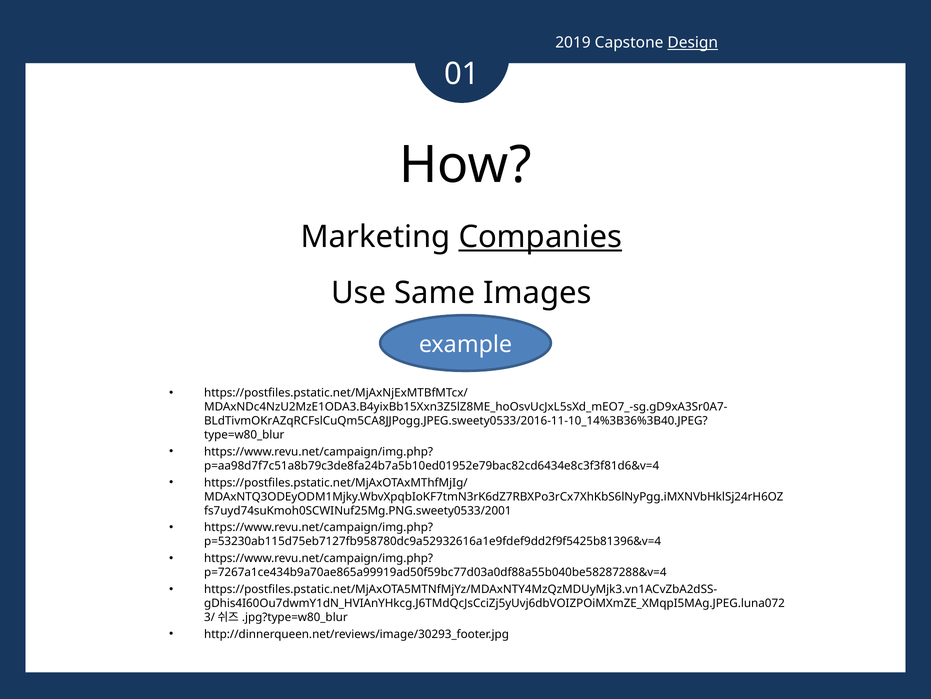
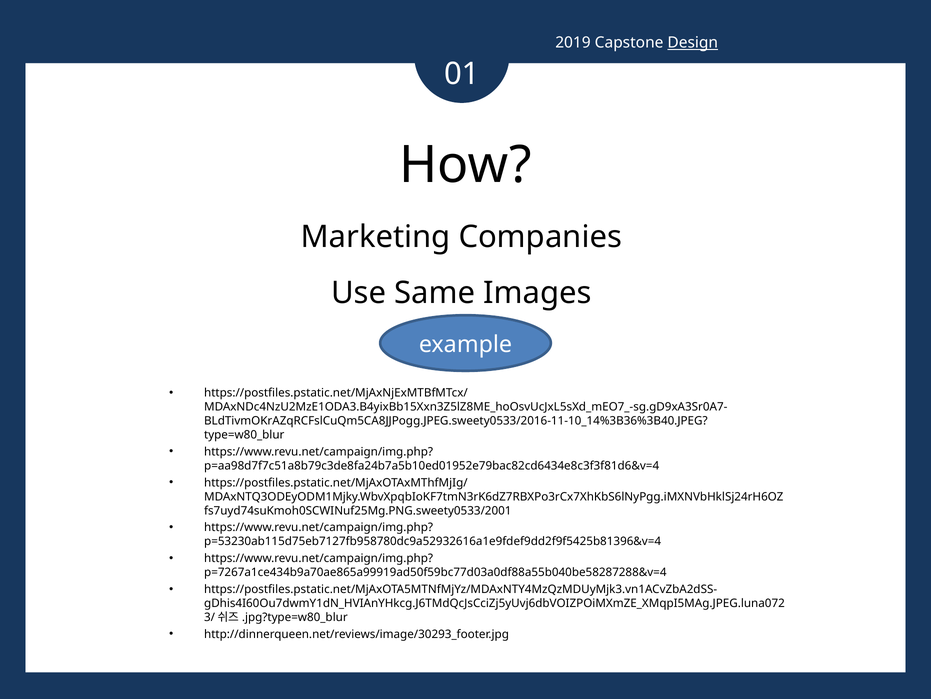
Companies underline: present -> none
